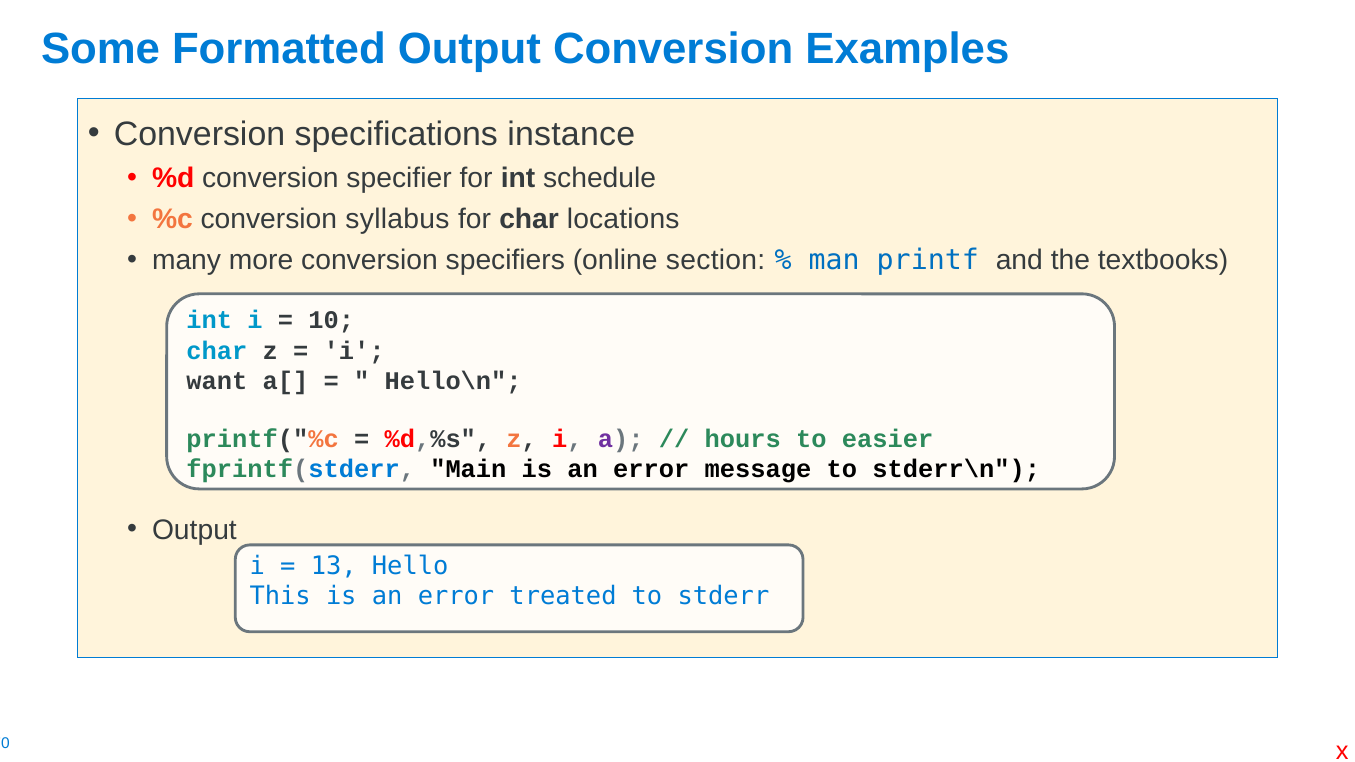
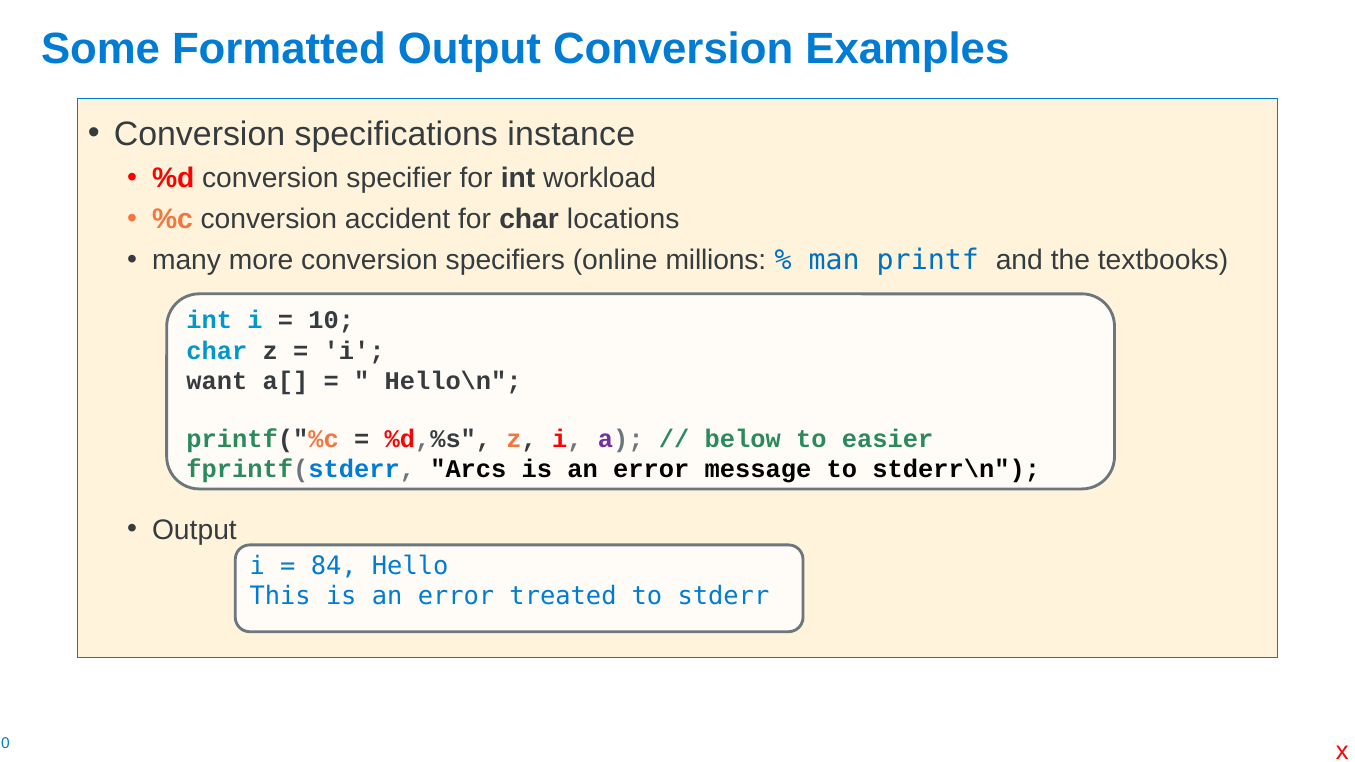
schedule: schedule -> workload
syllabus: syllabus -> accident
section: section -> millions
hours: hours -> below
Main: Main -> Arcs
13: 13 -> 84
